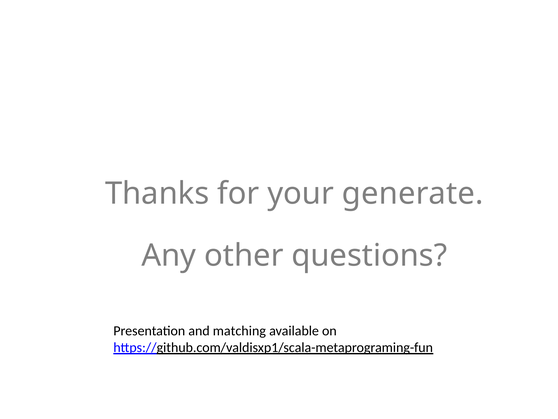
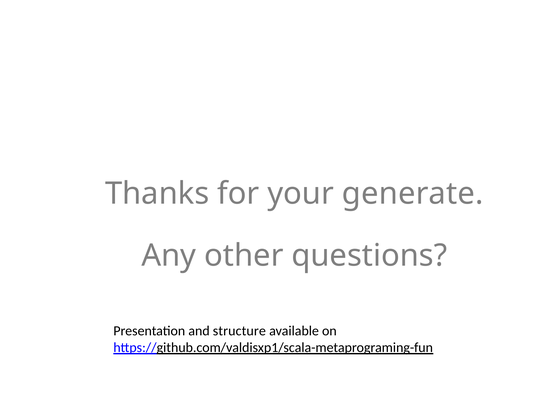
matching: matching -> structure
